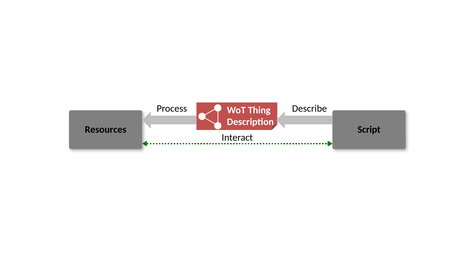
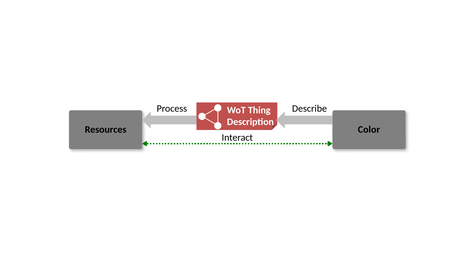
Script: Script -> Color
